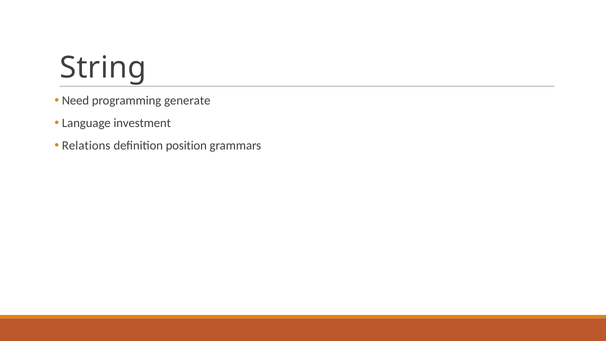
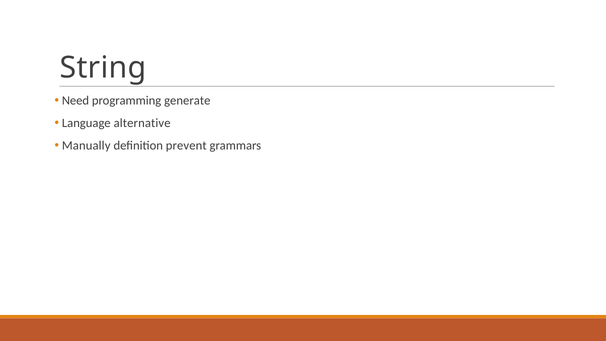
investment: investment -> alternative
Relations: Relations -> Manually
position: position -> prevent
